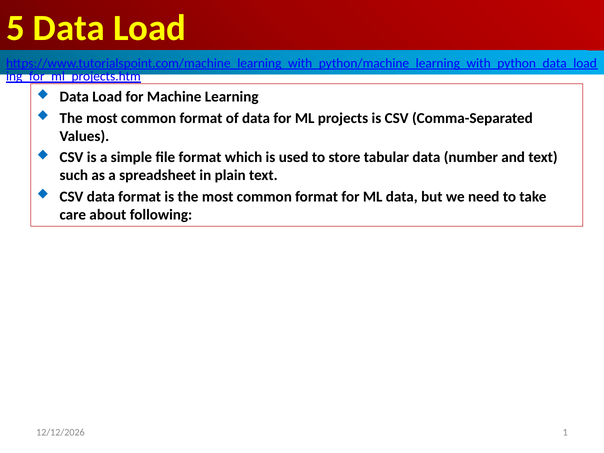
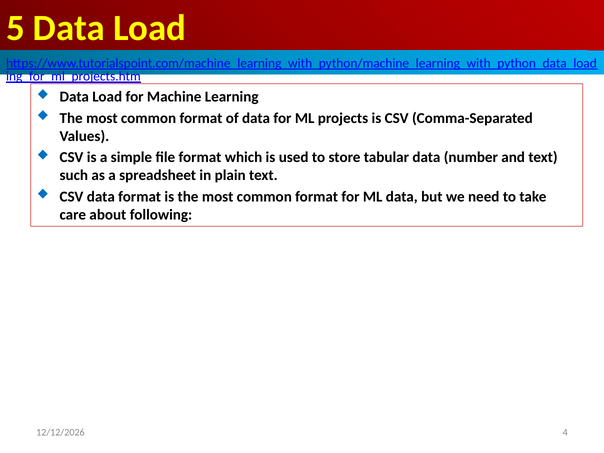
1: 1 -> 4
